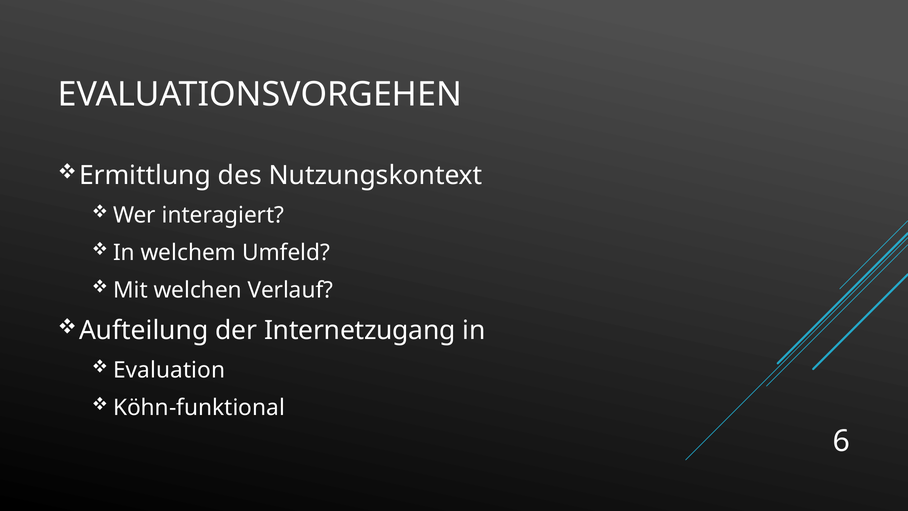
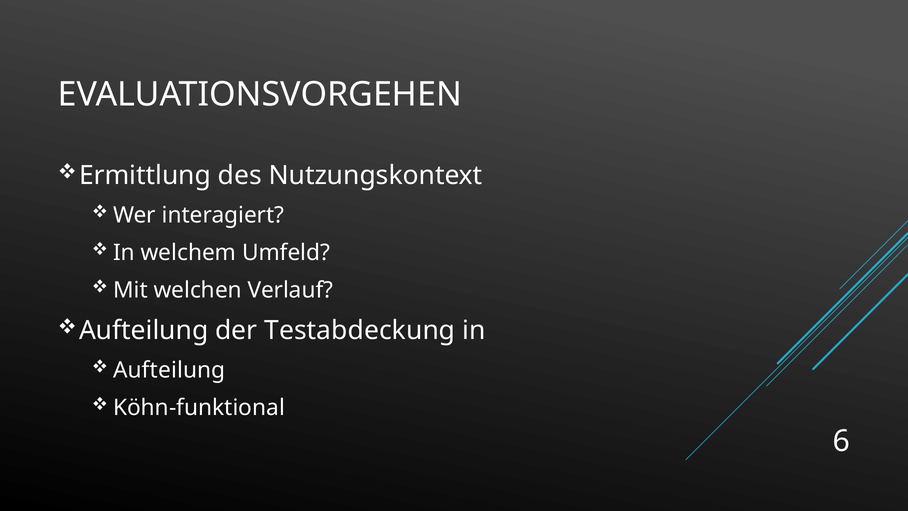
Internetzugang: Internetzugang -> Testabdeckung
Evaluation at (169, 370): Evaluation -> Aufteilung
